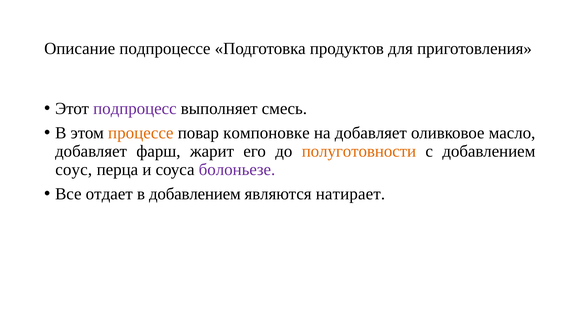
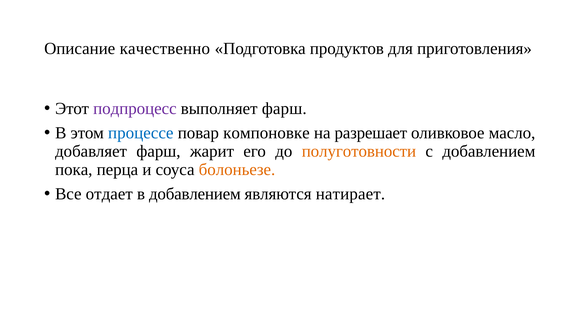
подпроцессе: подпроцессе -> качественно
выполняет смесь: смесь -> фарш
процессе colour: orange -> blue
на добавляет: добавляет -> разрешает
соус: соус -> пока
болоньезе colour: purple -> orange
